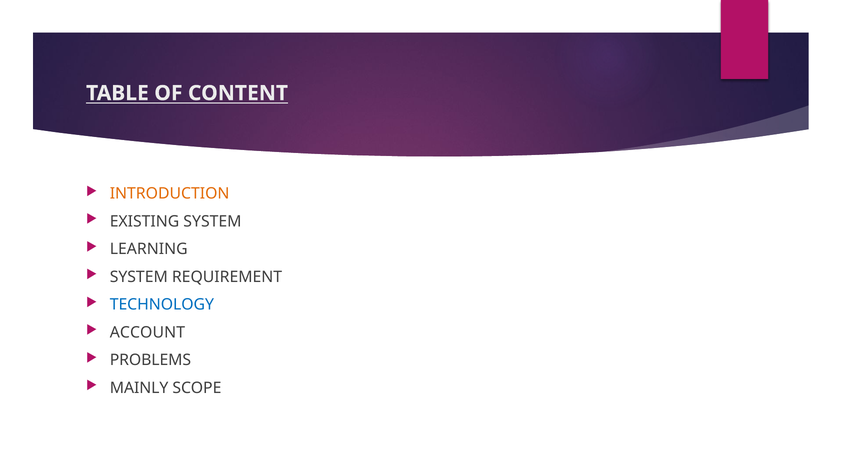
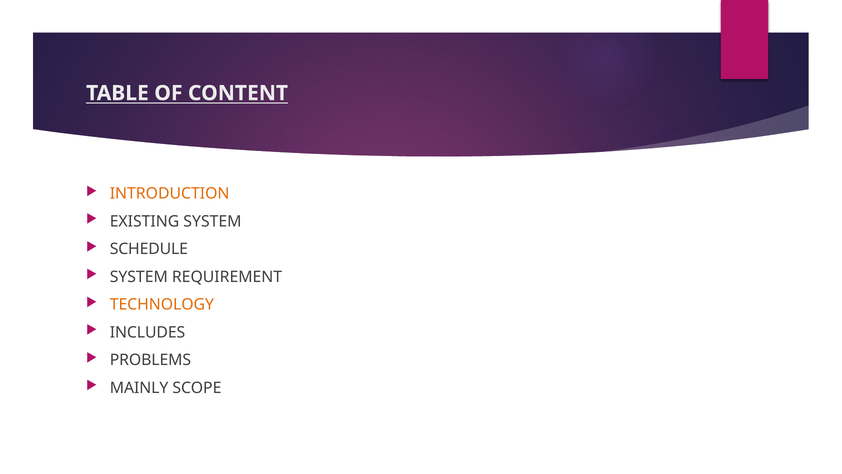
LEARNING: LEARNING -> SCHEDULE
TECHNOLOGY colour: blue -> orange
ACCOUNT: ACCOUNT -> INCLUDES
